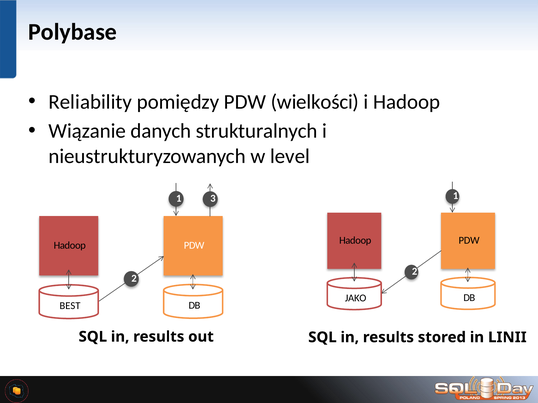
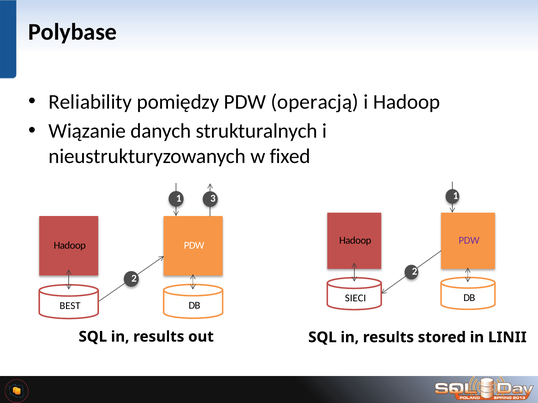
wielkości: wielkości -> operacją
level: level -> fixed
PDW at (469, 241) colour: black -> purple
JAKO: JAKO -> SIECI
